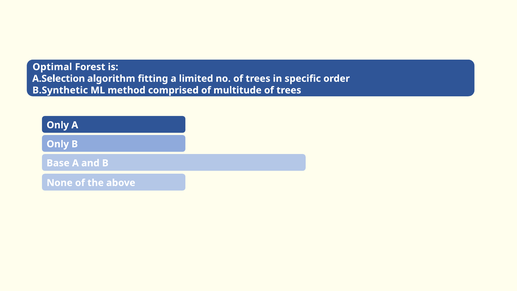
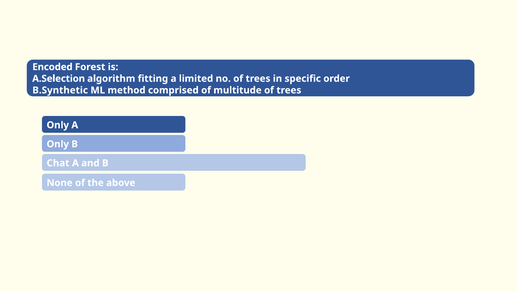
Optimal: Optimal -> Encoded
Base: Base -> Chat
